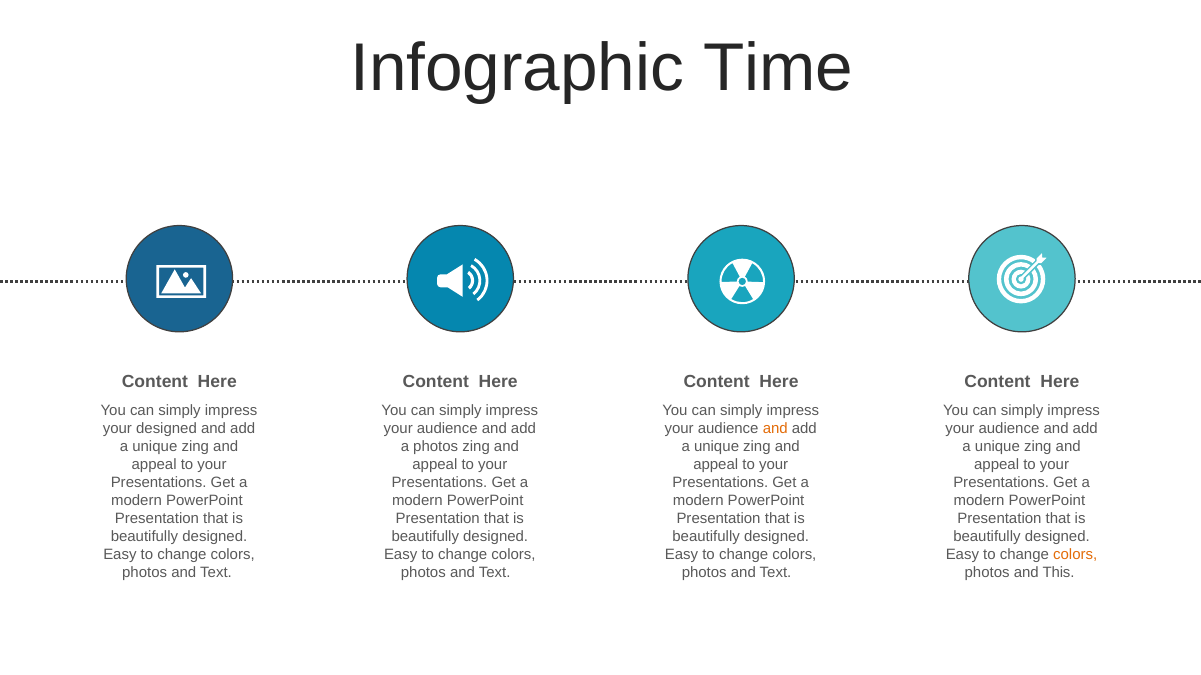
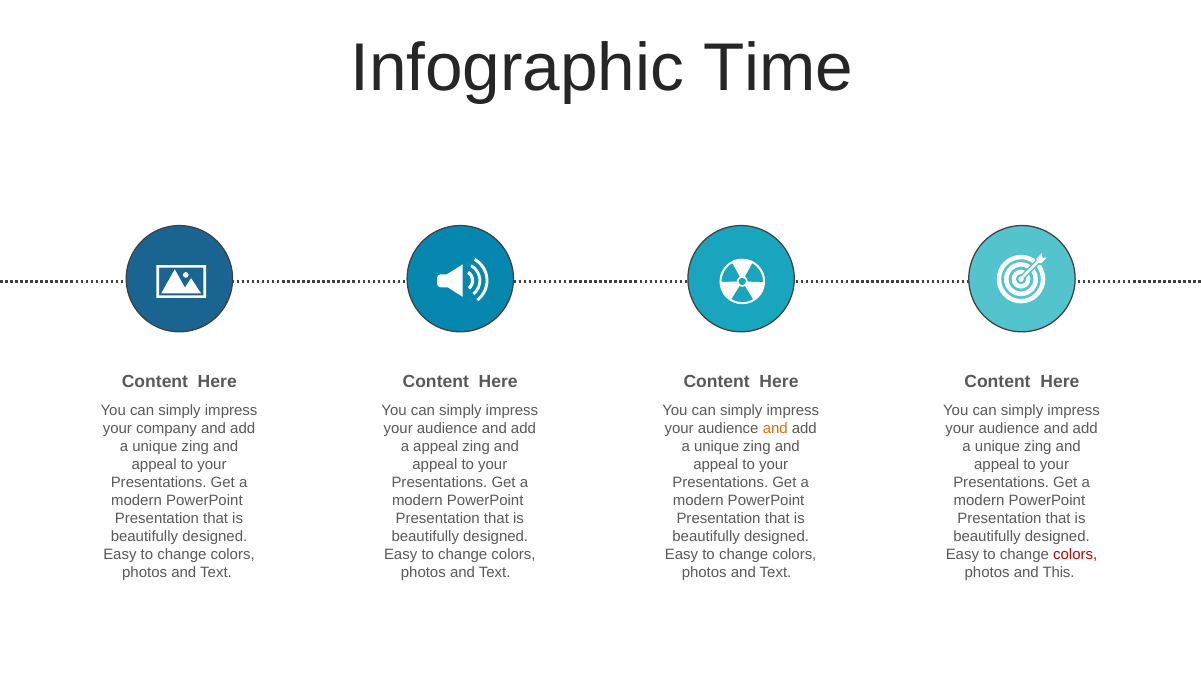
your designed: designed -> company
a photos: photos -> appeal
colors at (1075, 555) colour: orange -> red
